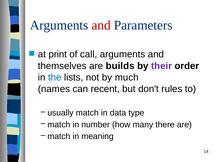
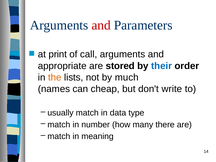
themselves: themselves -> appropriate
builds: builds -> stored
their colour: purple -> blue
the colour: blue -> orange
recent: recent -> cheap
rules: rules -> write
